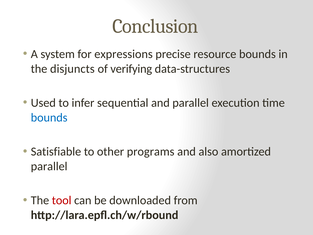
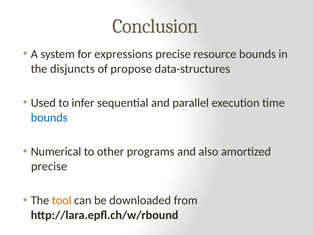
verifying: verifying -> propose
Satisfiable: Satisfiable -> Numerical
parallel at (49, 166): parallel -> precise
tool colour: red -> orange
